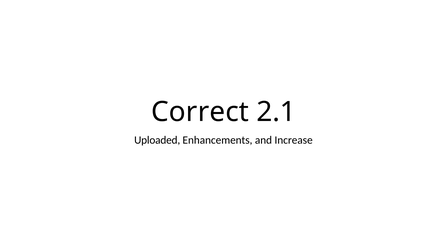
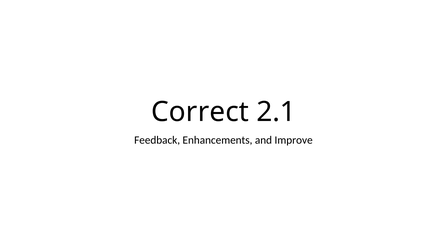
Uploaded: Uploaded -> Feedback
Increase: Increase -> Improve
